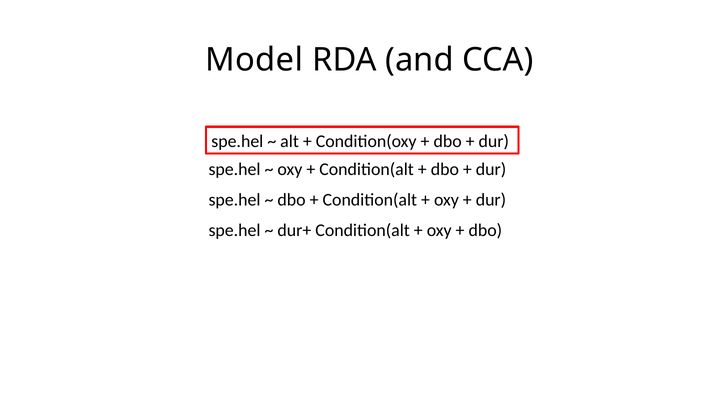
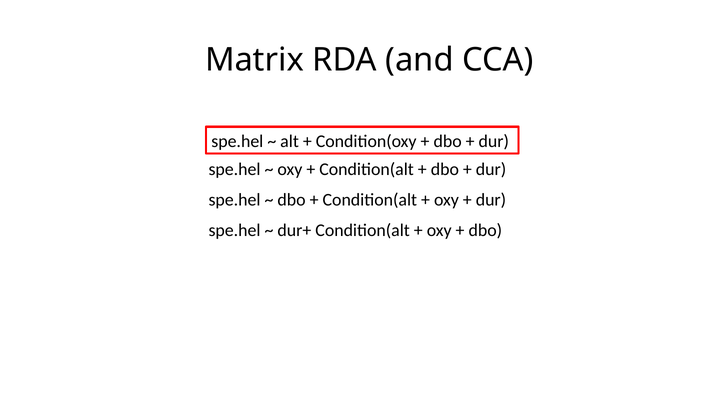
Model: Model -> Matrix
